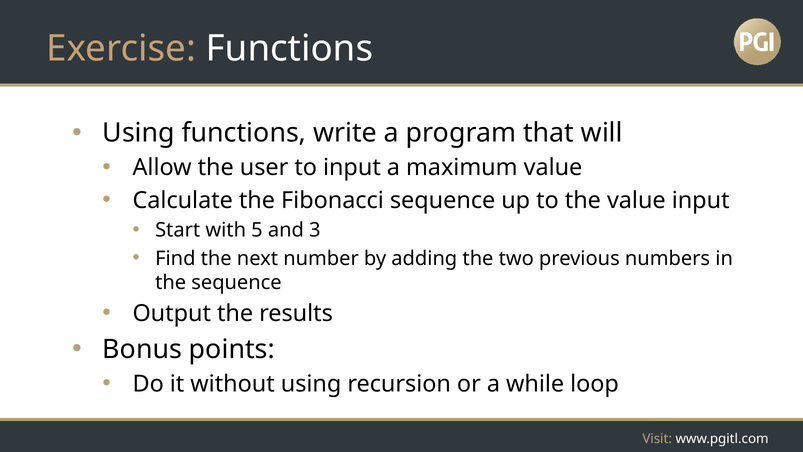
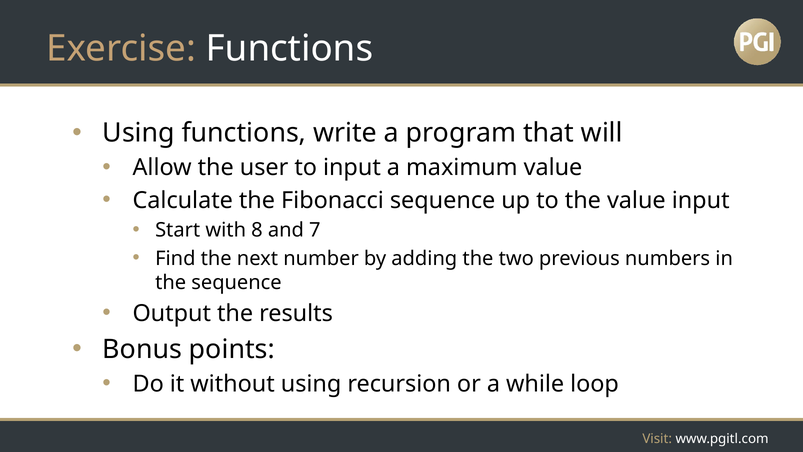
5: 5 -> 8
3: 3 -> 7
